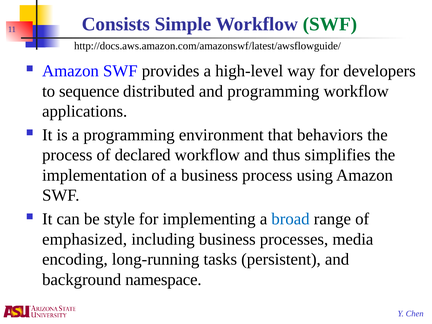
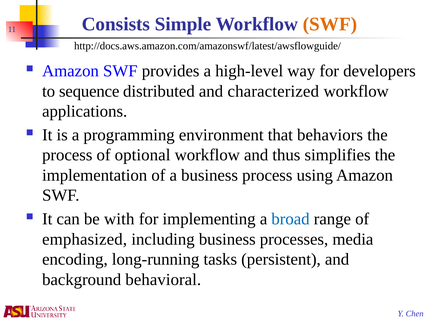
SWF at (330, 24) colour: green -> orange
and programming: programming -> characterized
declared: declared -> optional
style: style -> with
namespace: namespace -> behavioral
